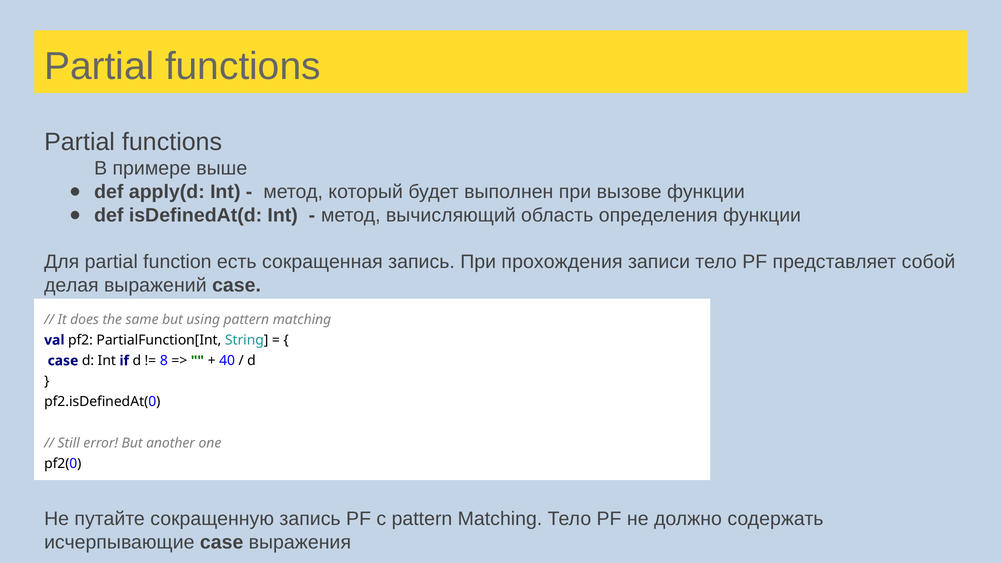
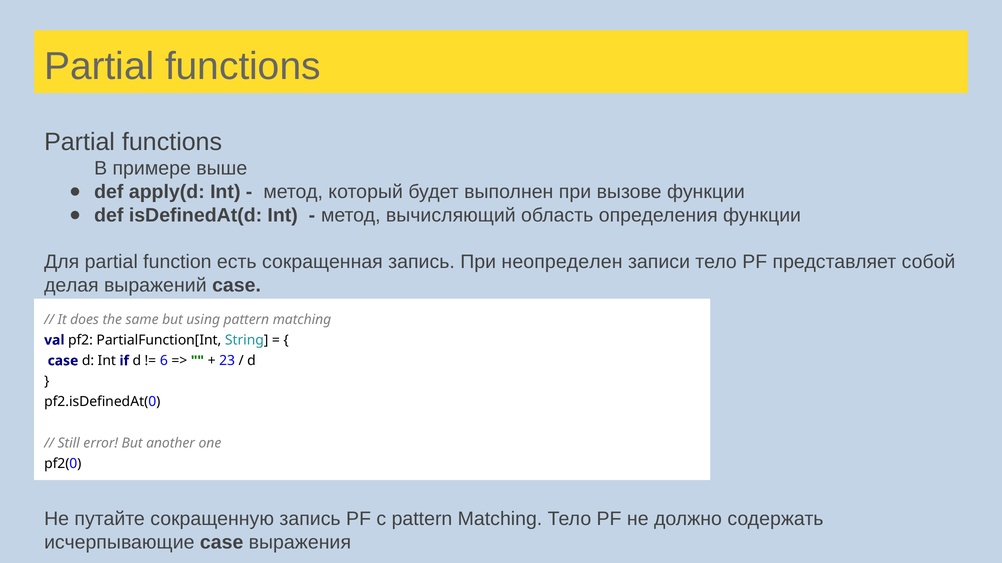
прохождения: прохождения -> неопределен
8: 8 -> 6
40: 40 -> 23
